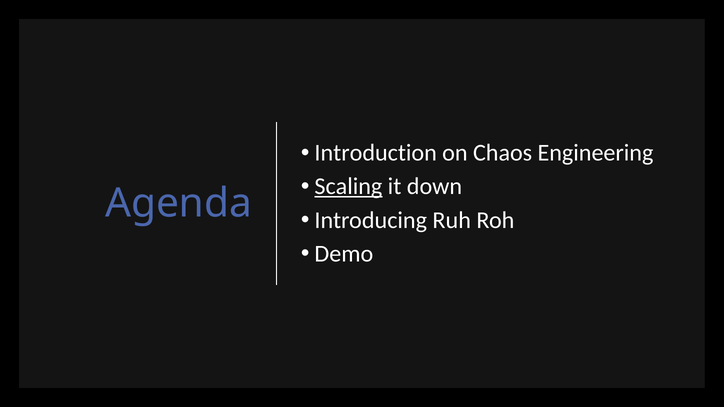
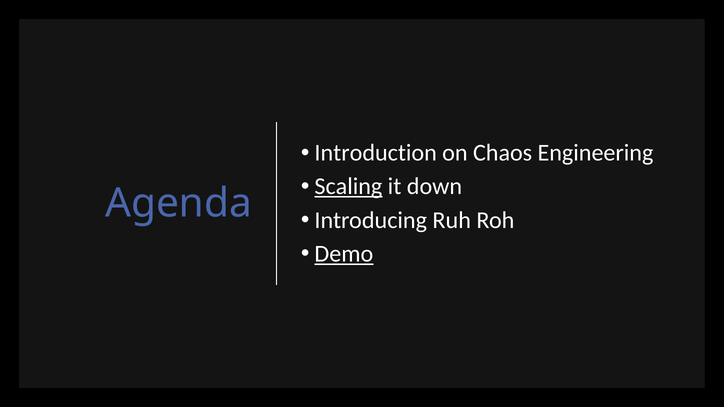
Demo underline: none -> present
